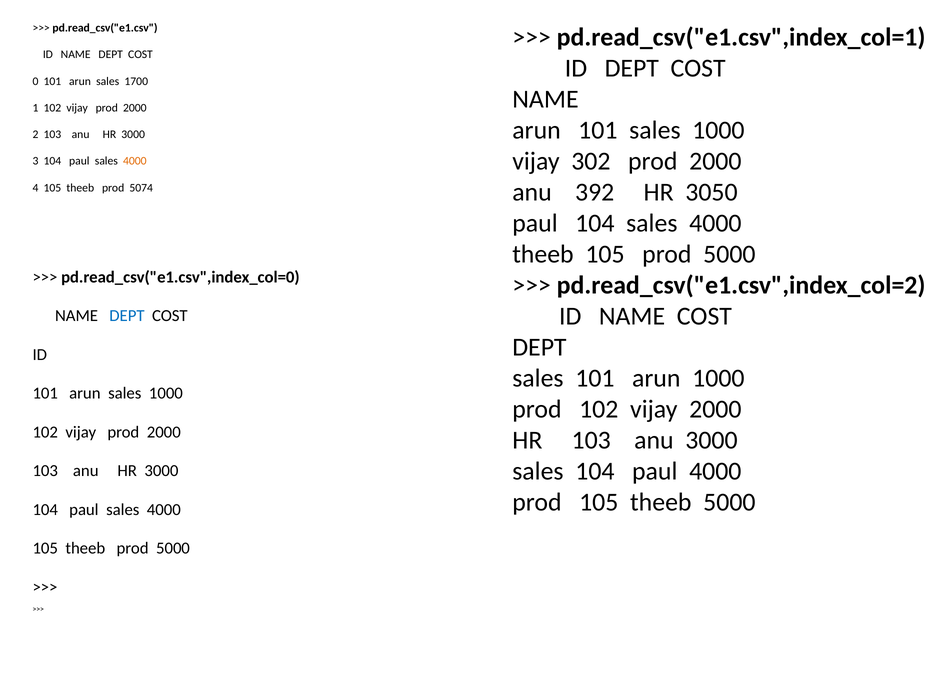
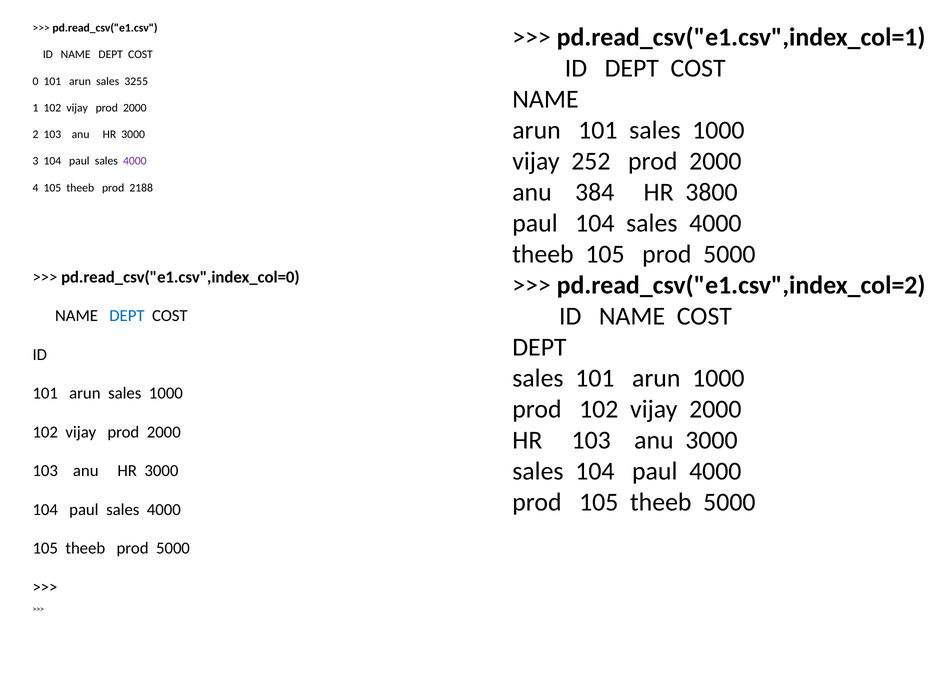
1700: 1700 -> 3255
302: 302 -> 252
4000 at (135, 161) colour: orange -> purple
392: 392 -> 384
3050: 3050 -> 3800
5074: 5074 -> 2188
